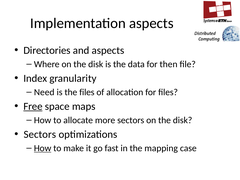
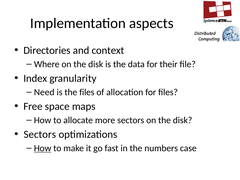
and aspects: aspects -> context
then: then -> their
Free underline: present -> none
mapping: mapping -> numbers
